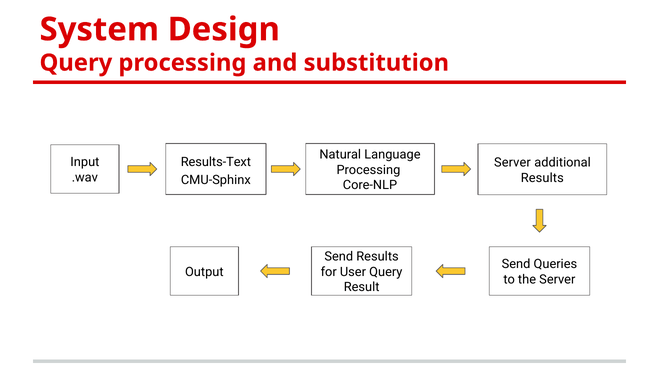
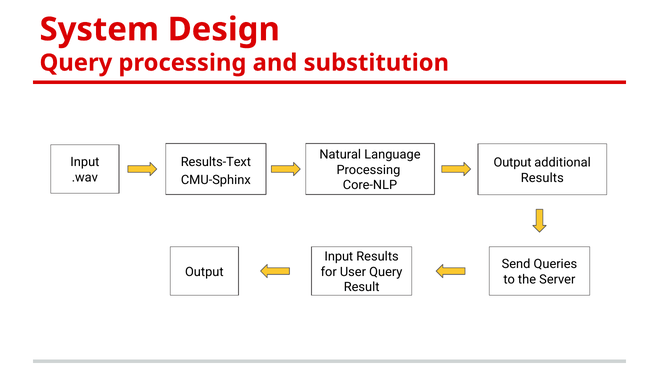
Server at (512, 163): Server -> Output
Send at (339, 257): Send -> Input
